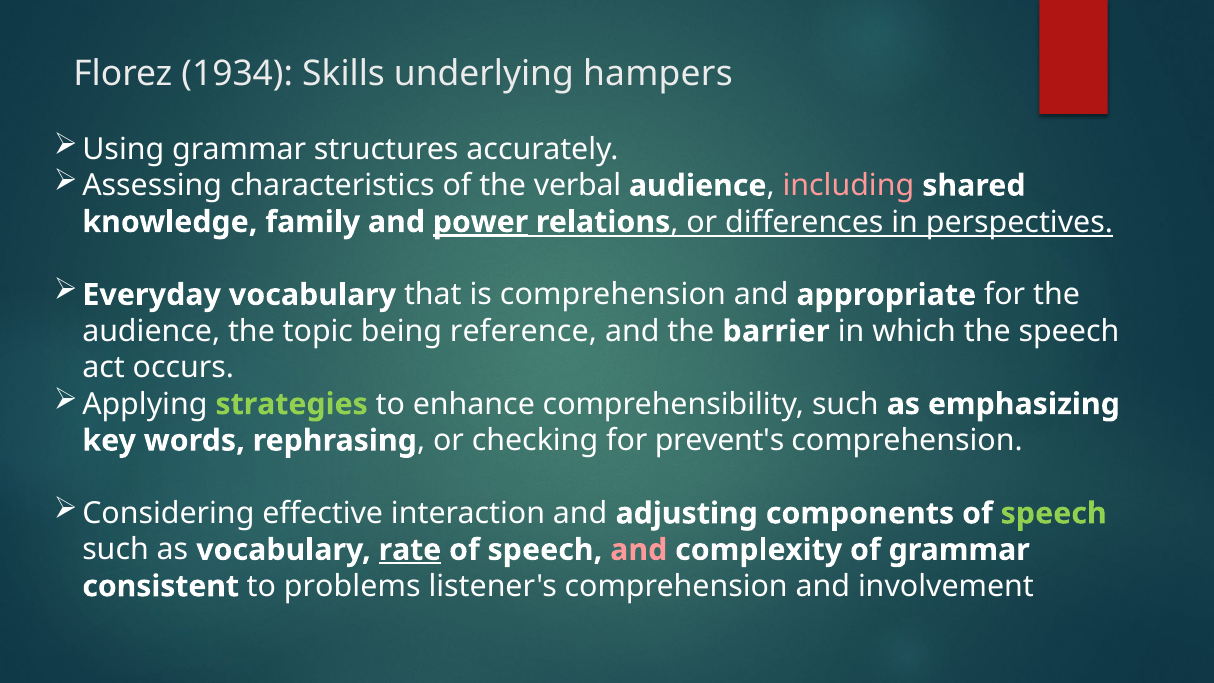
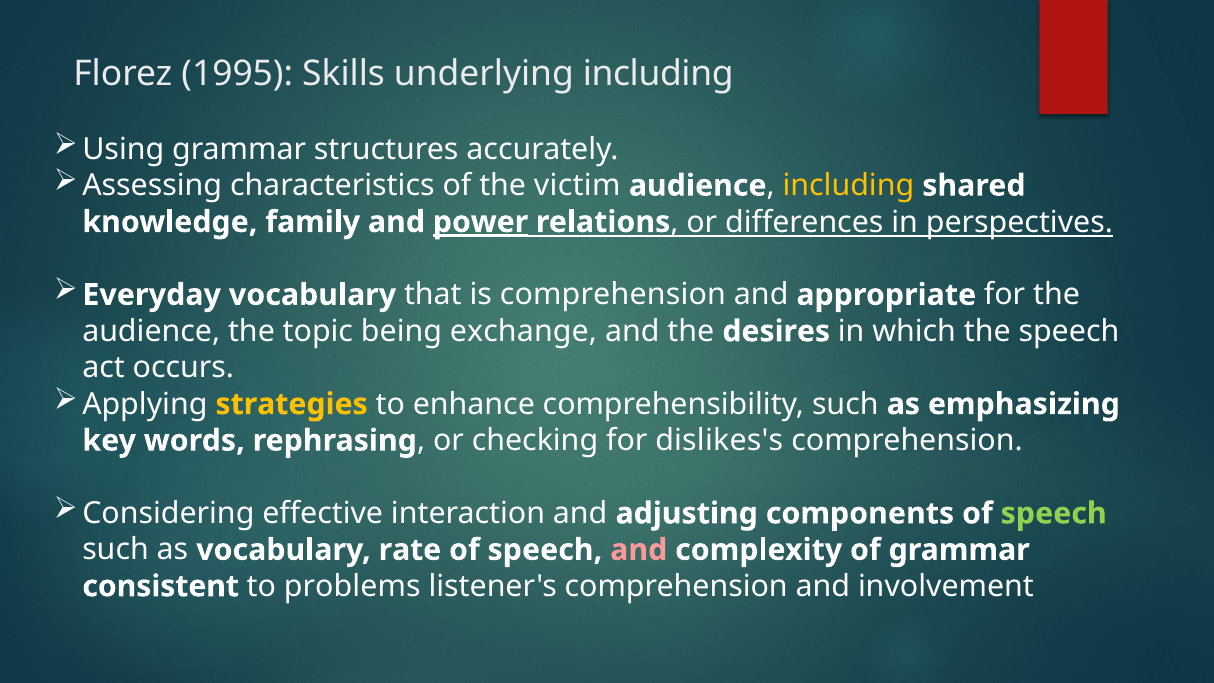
1934: 1934 -> 1995
underlying hampers: hampers -> including
verbal: verbal -> victim
including at (848, 186) colour: pink -> yellow
reference: reference -> exchange
barrier: barrier -> desires
strategies colour: light green -> yellow
prevent's: prevent's -> dislikes's
rate underline: present -> none
